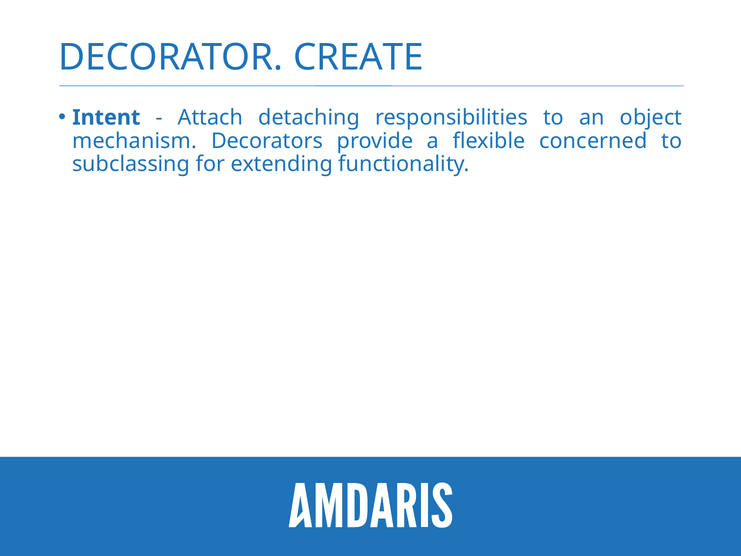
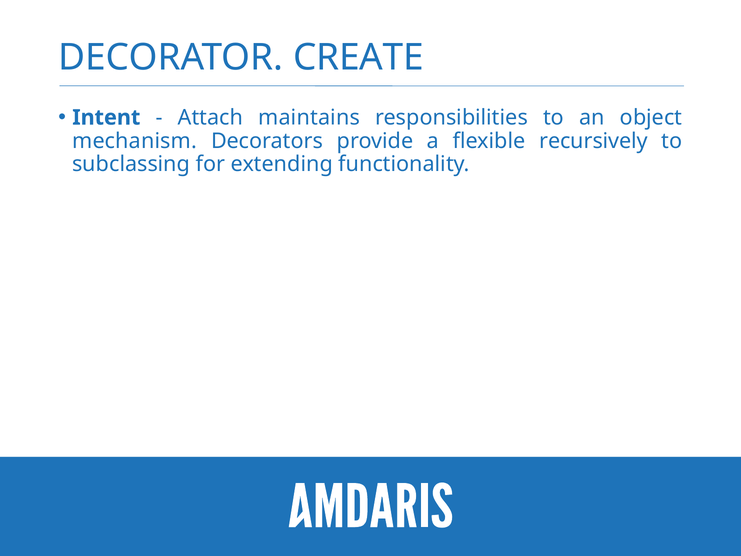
detaching: detaching -> maintains
concerned: concerned -> recursively
